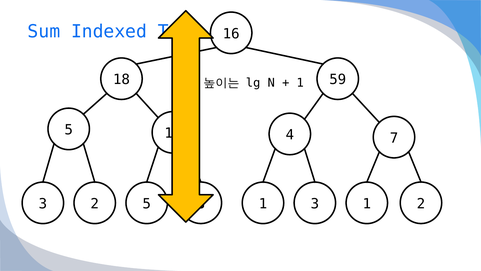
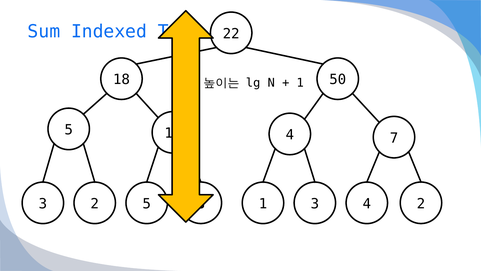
16: 16 -> 22
59: 59 -> 50
1 3 1: 1 -> 4
